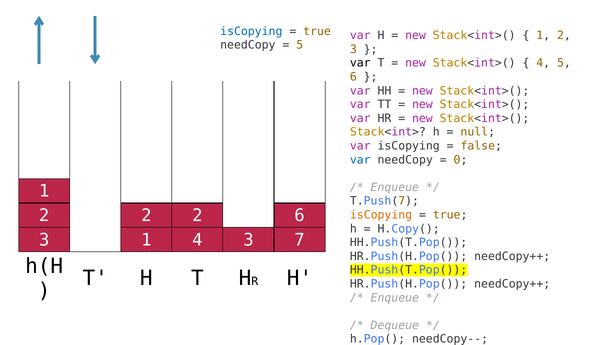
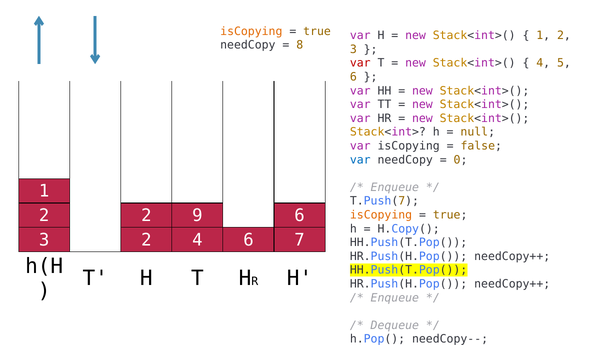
isCopying at (251, 31) colour: blue -> orange
5 at (300, 45): 5 -> 8
var at (360, 63) colour: black -> red
2 2 2: 2 -> 9
3 1: 1 -> 2
4 3: 3 -> 6
